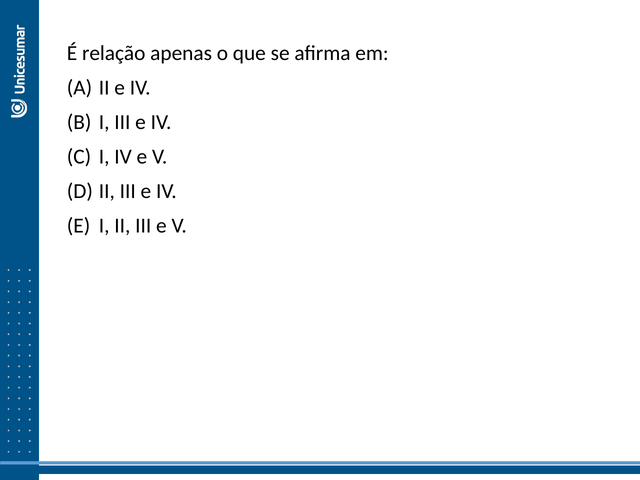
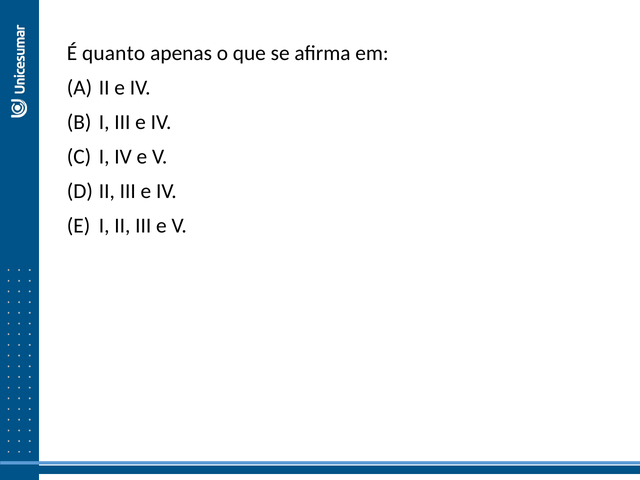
relação: relação -> quanto
